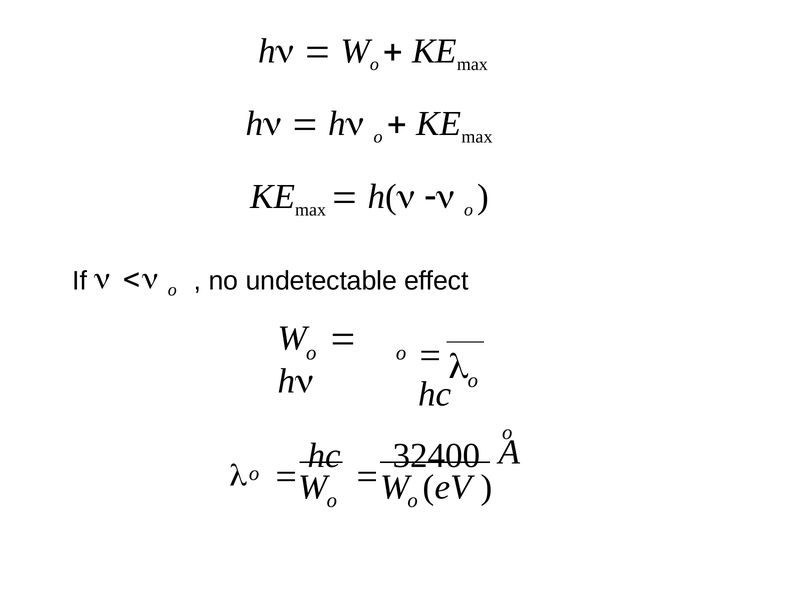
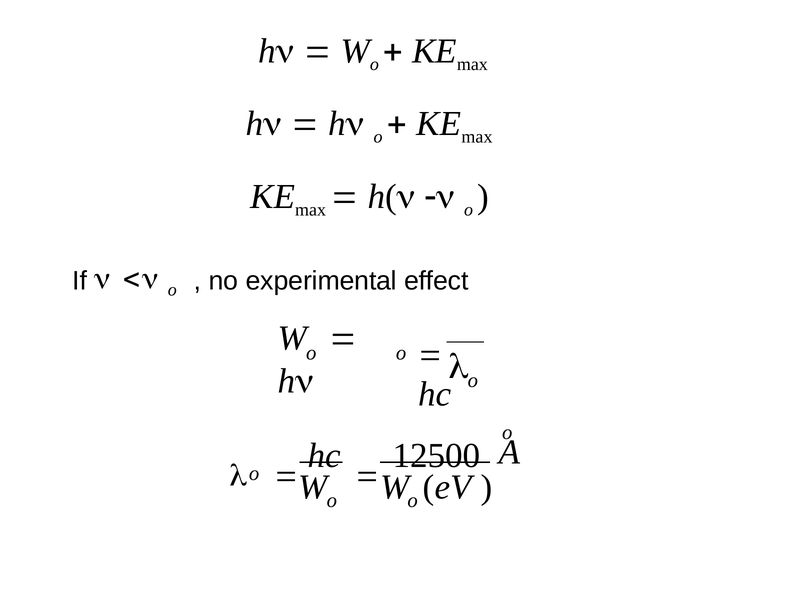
undetectable: undetectable -> experimental
32400: 32400 -> 12500
